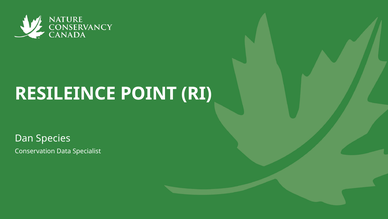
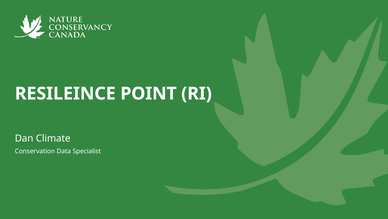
Species: Species -> Climate
